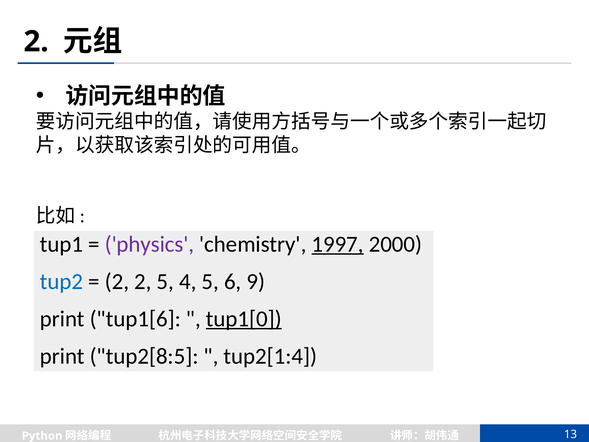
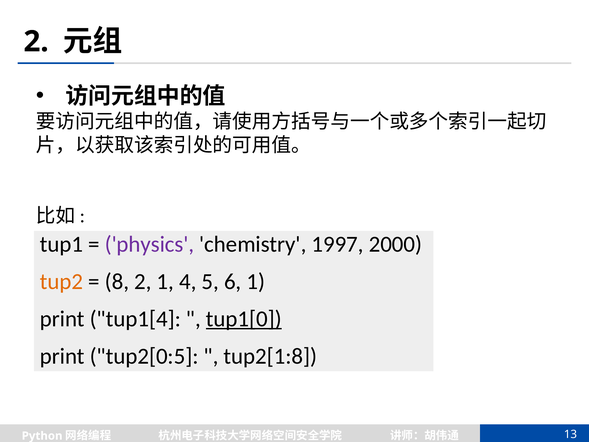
1997 underline: present -> none
tup2 colour: blue -> orange
2 at (117, 281): 2 -> 8
2 5: 5 -> 1
6 9: 9 -> 1
tup1[6: tup1[6 -> tup1[4
tup2[8:5: tup2[8:5 -> tup2[0:5
tup2[1:4: tup2[1:4 -> tup2[1:8
